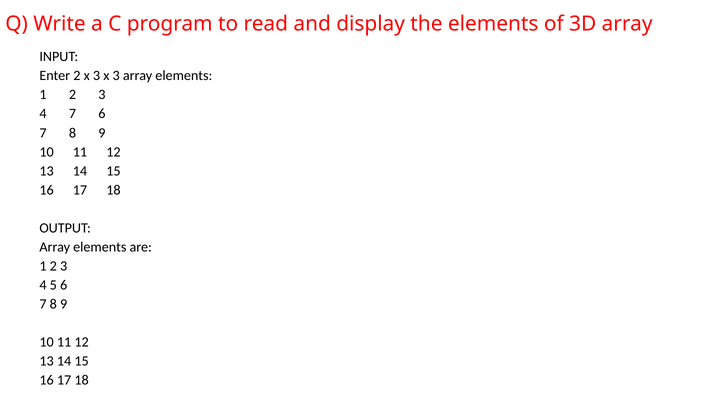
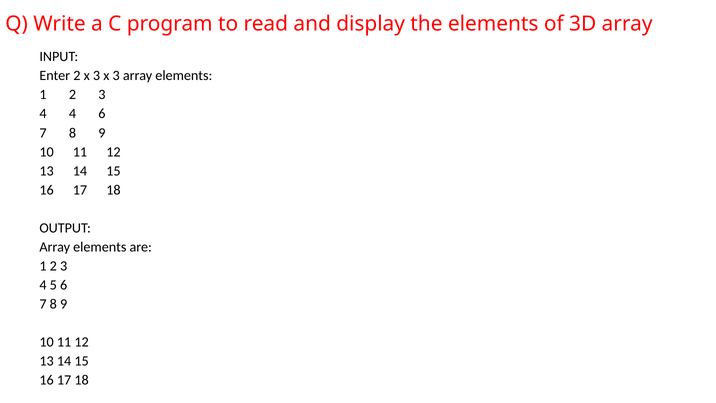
4 7: 7 -> 4
